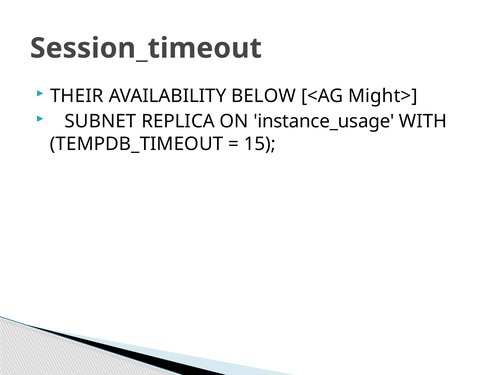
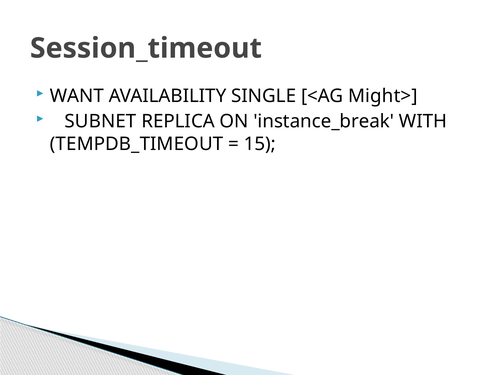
THEIR: THEIR -> WANT
BELOW: BELOW -> SINGLE
instance_usage: instance_usage -> instance_break
